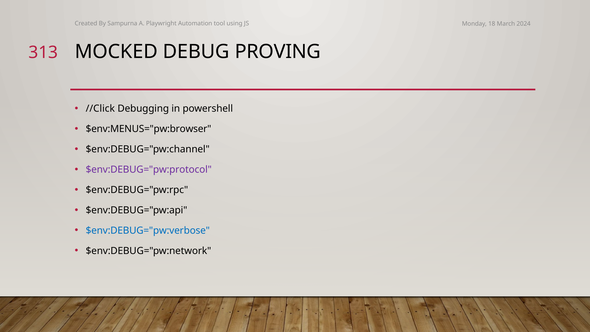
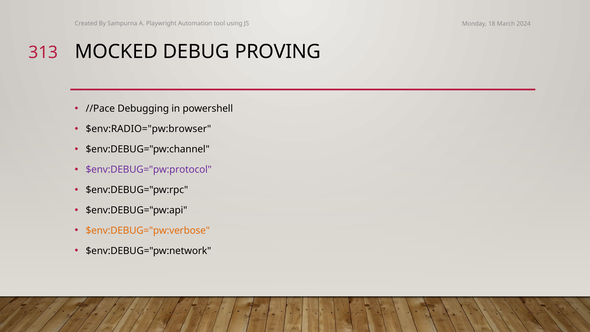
//Click: //Click -> //Pace
$env:MENUS="pw:browser: $env:MENUS="pw:browser -> $env:RADIO="pw:browser
$env:DEBUG="pw:verbose colour: blue -> orange
